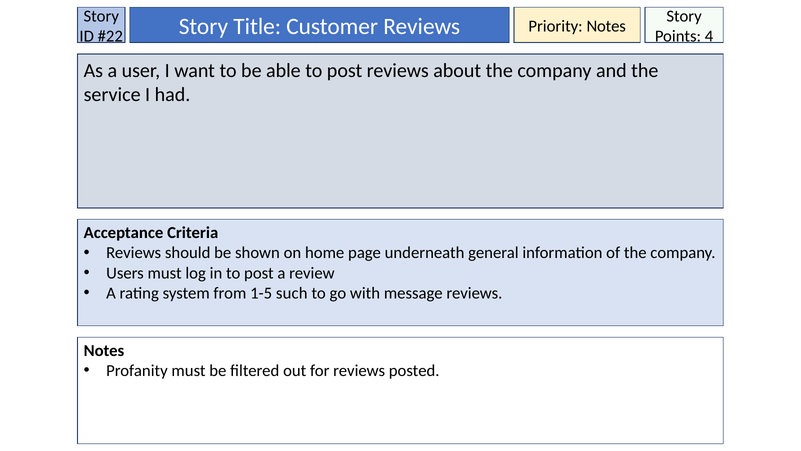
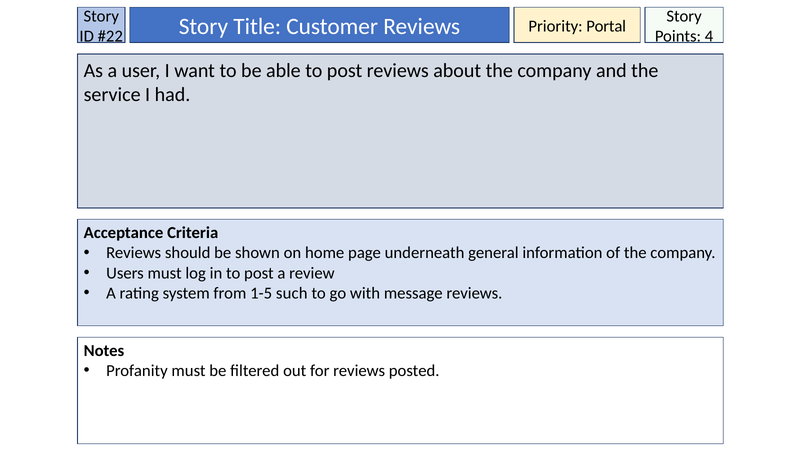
Priority Notes: Notes -> Portal
